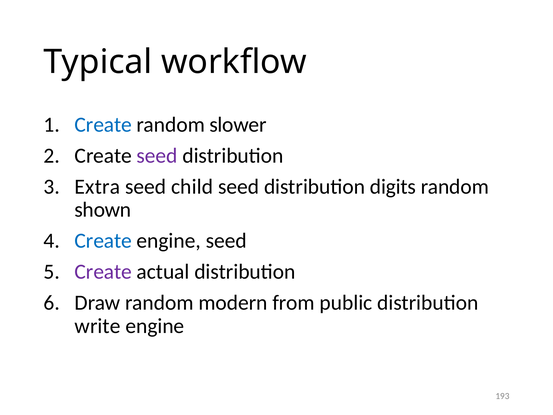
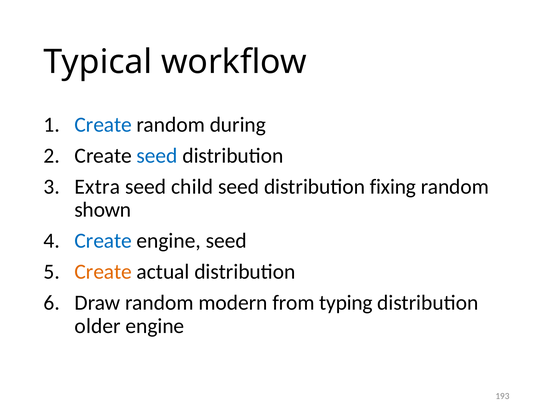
slower: slower -> during
seed at (157, 156) colour: purple -> blue
digits: digits -> fixing
Create at (103, 272) colour: purple -> orange
public: public -> typing
write: write -> older
